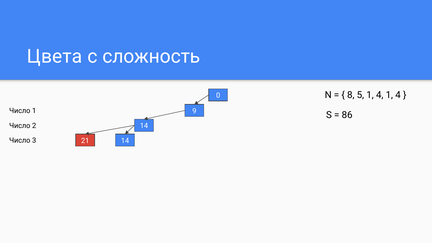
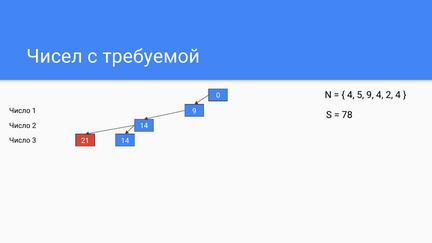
Цвета: Цвета -> Чисел
сложность: сложность -> требуемой
8 at (351, 95): 8 -> 4
5 1: 1 -> 9
4 1: 1 -> 2
86: 86 -> 78
